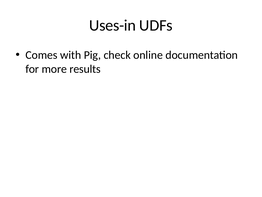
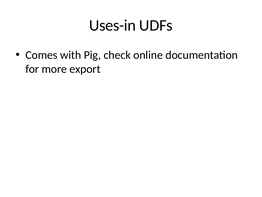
results: results -> export
